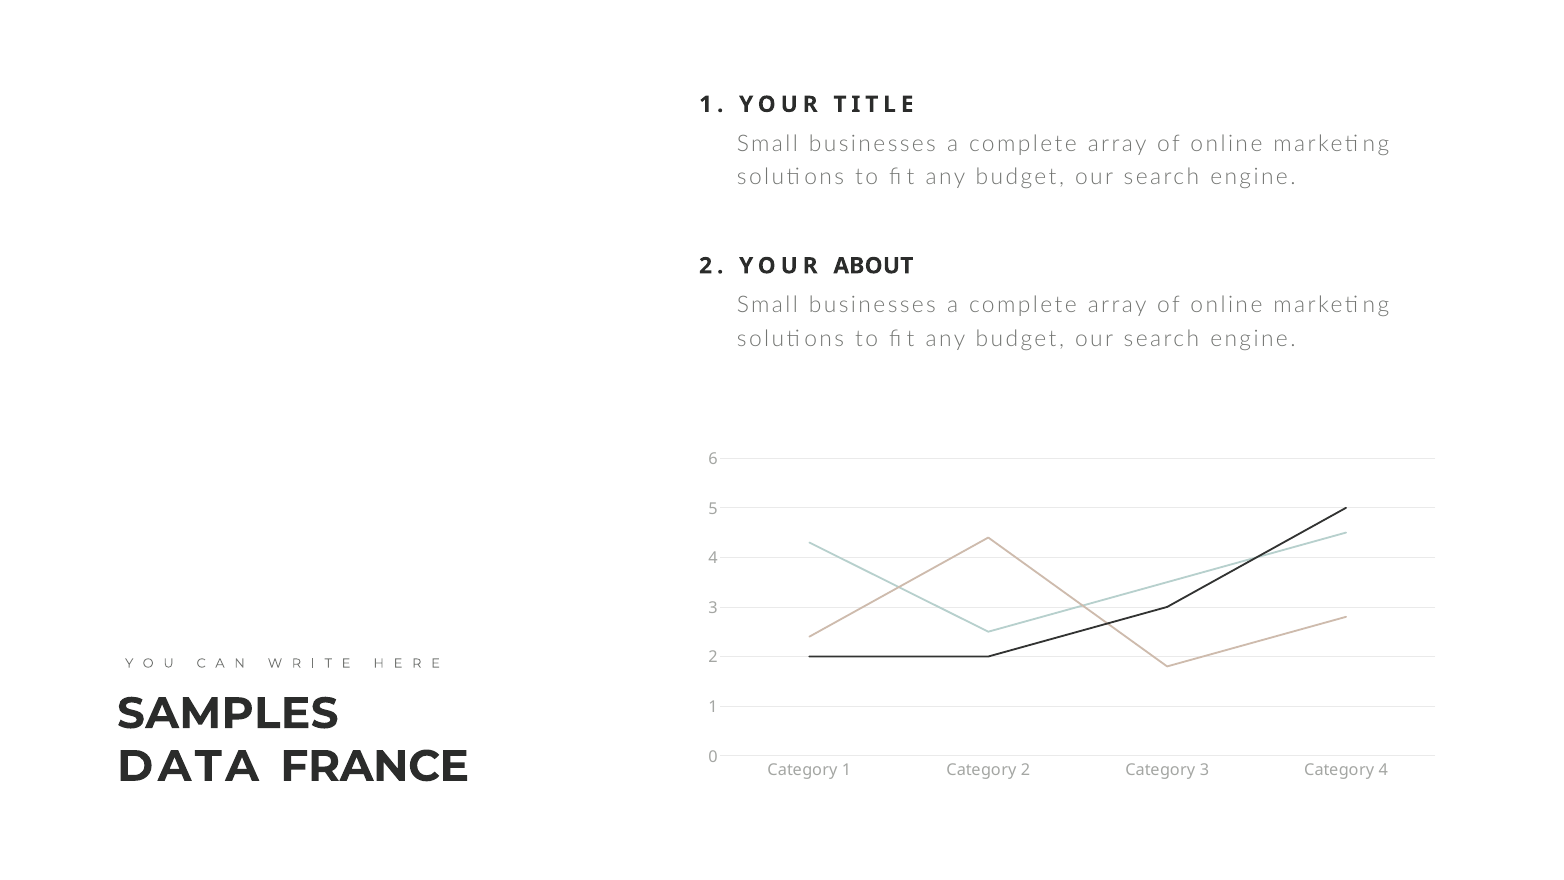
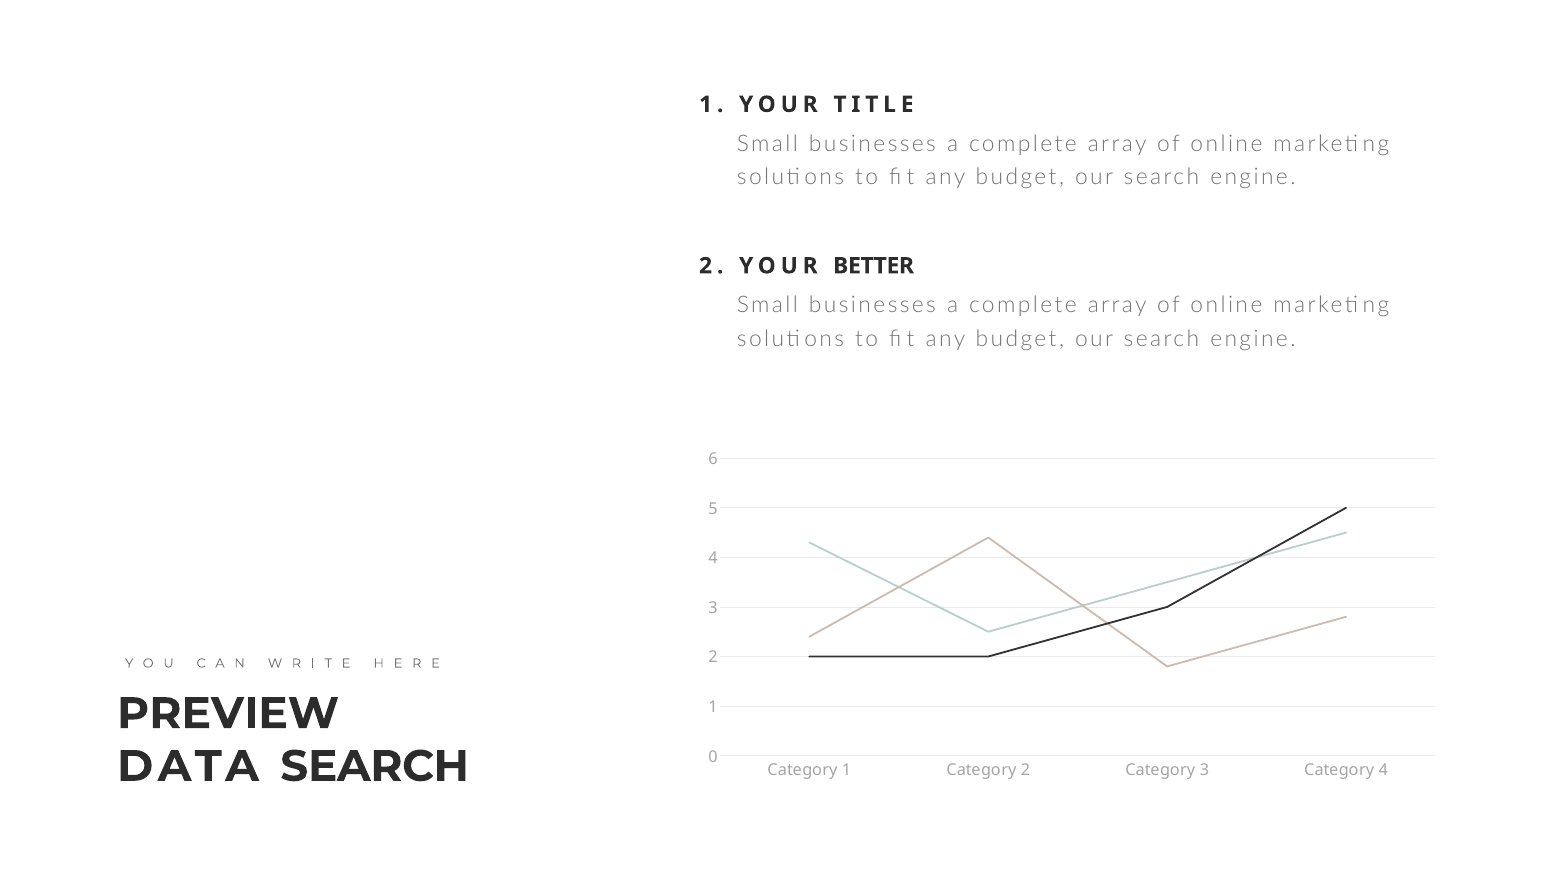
ABOUT: ABOUT -> BETTER
SAMPLES: SAMPLES -> PREVIEW
DATA FRANCE: FRANCE -> SEARCH
